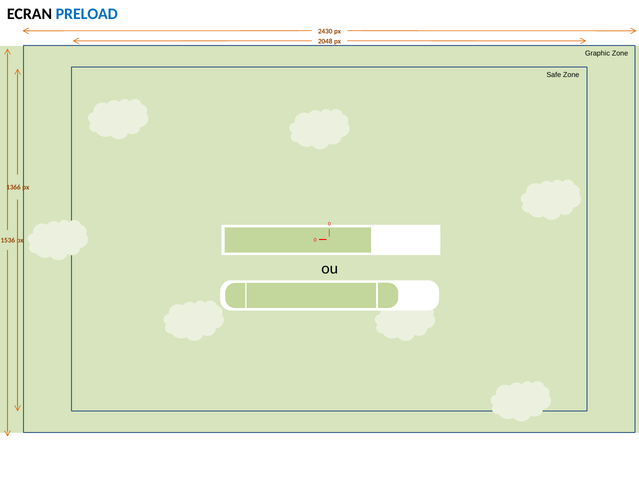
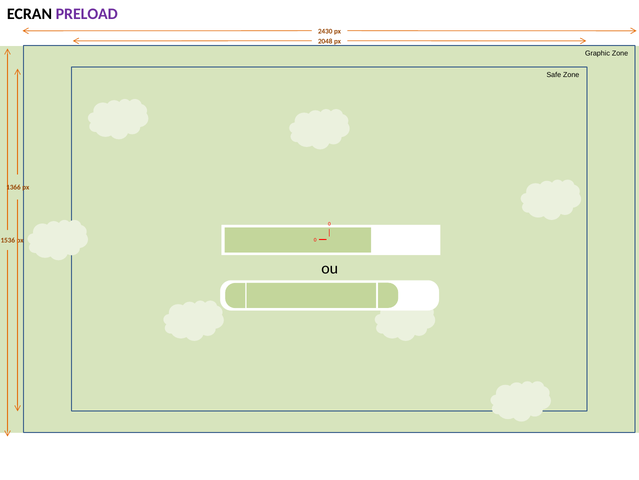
PRELOAD colour: blue -> purple
